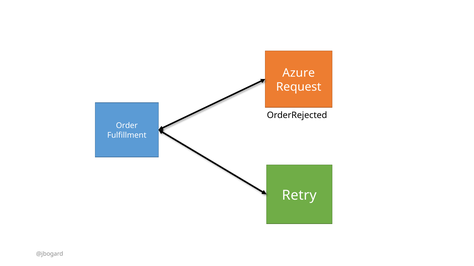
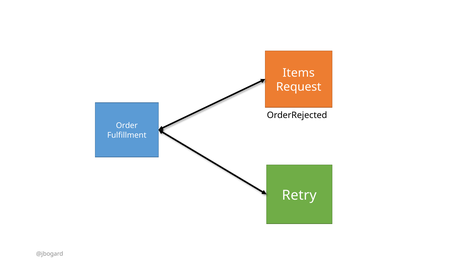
Azure: Azure -> Items
